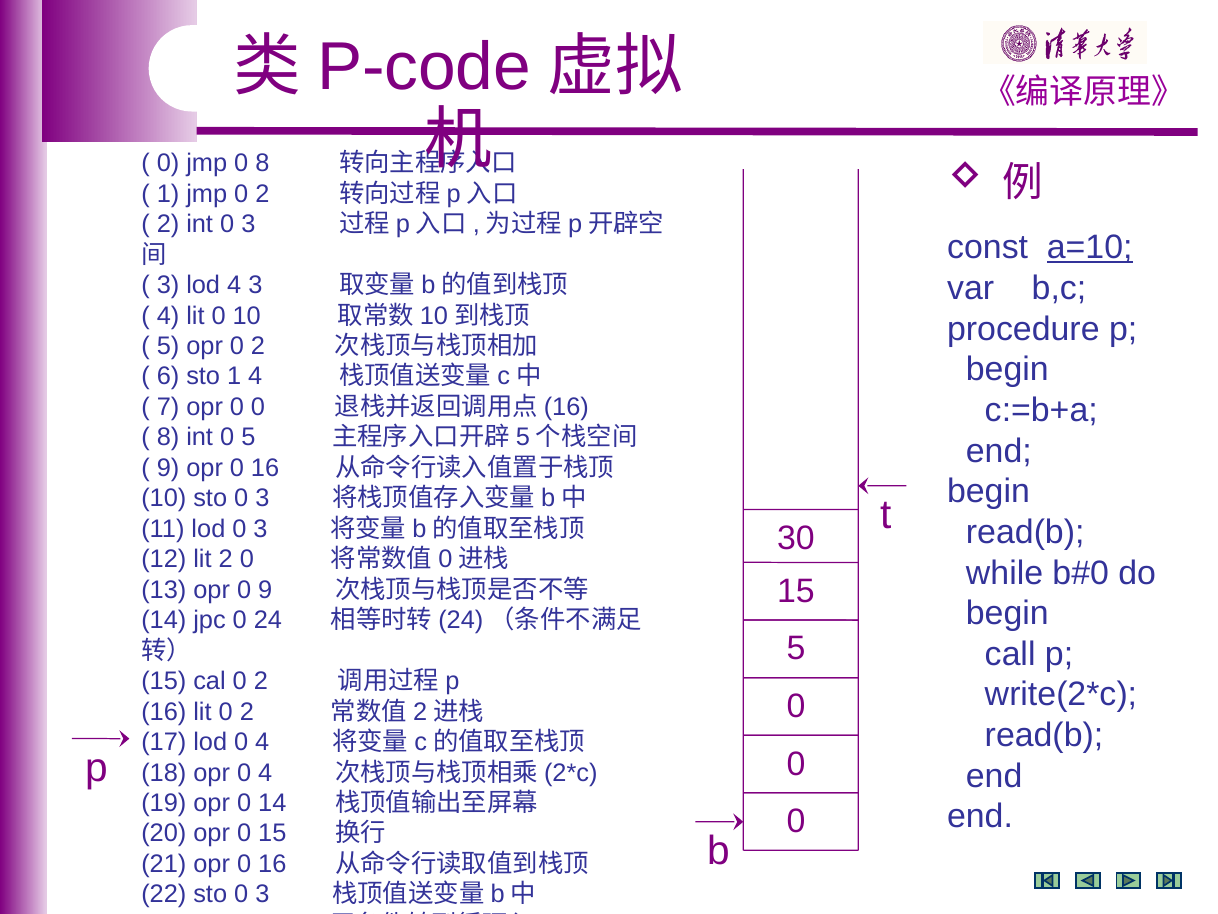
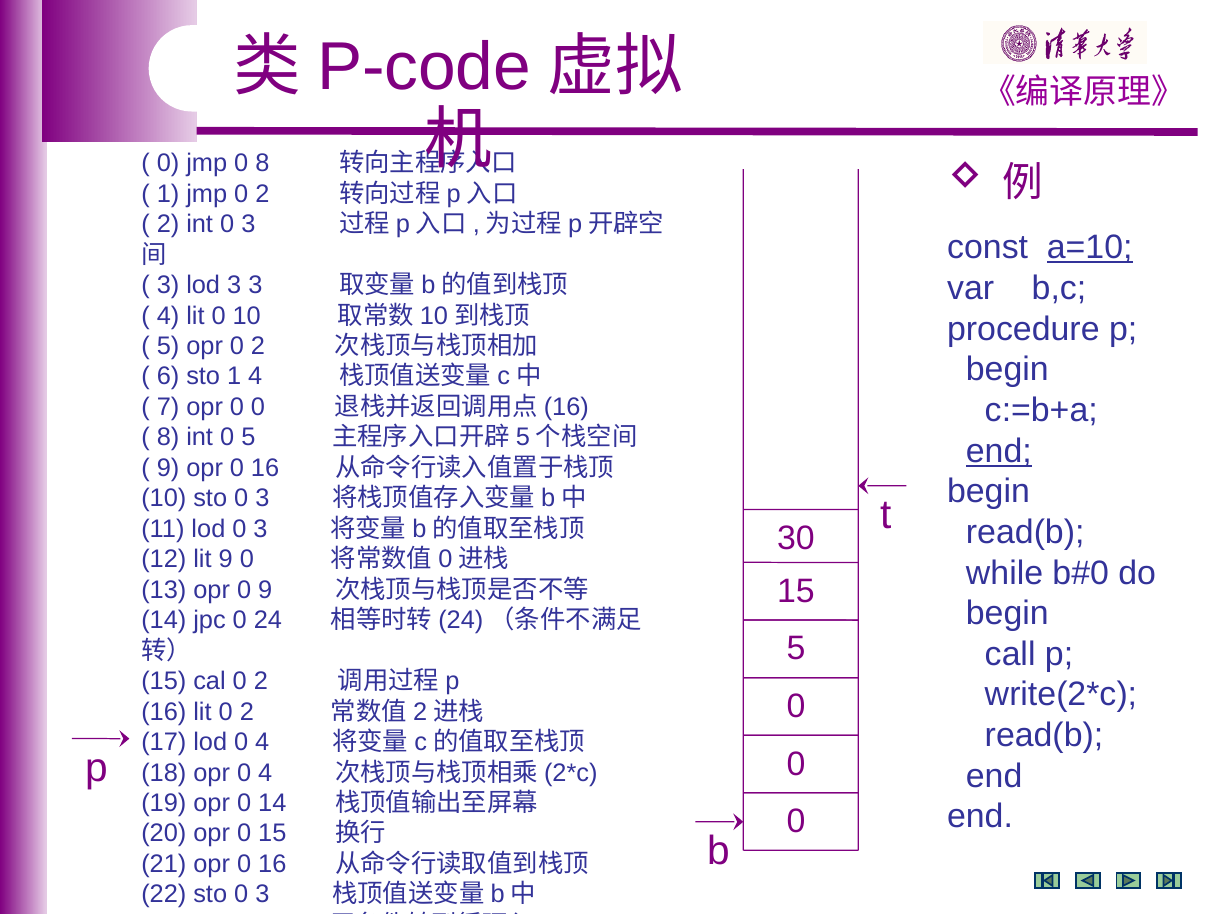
lod 4: 4 -> 3
end at (999, 451) underline: none -> present
lit 2: 2 -> 9
